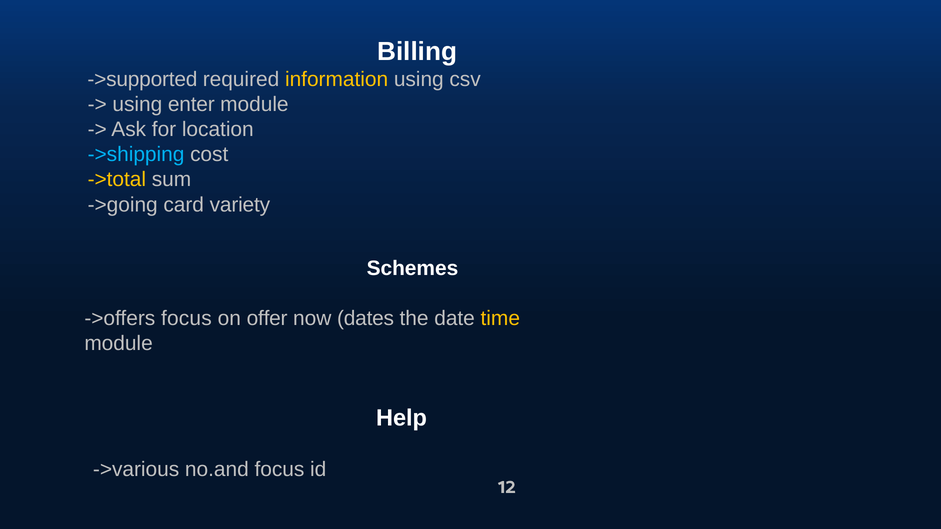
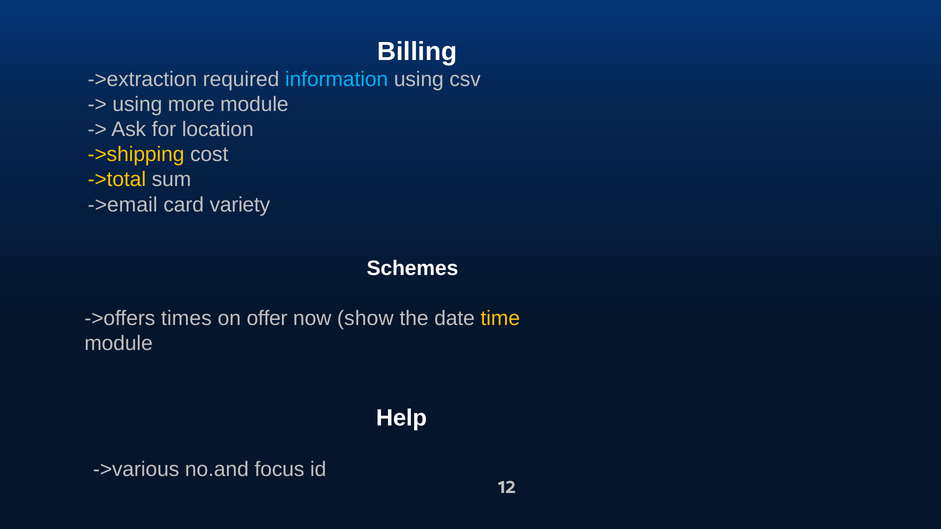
->supported: ->supported -> ->extraction
information colour: yellow -> light blue
enter: enter -> more
->shipping colour: light blue -> yellow
->going: ->going -> ->email
->offers focus: focus -> times
dates: dates -> show
